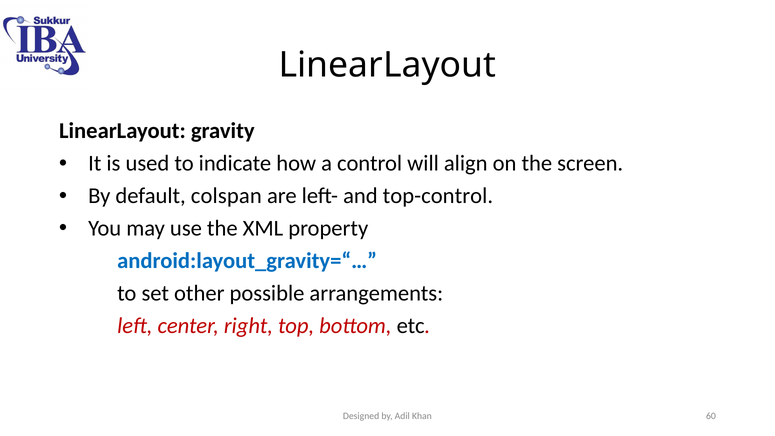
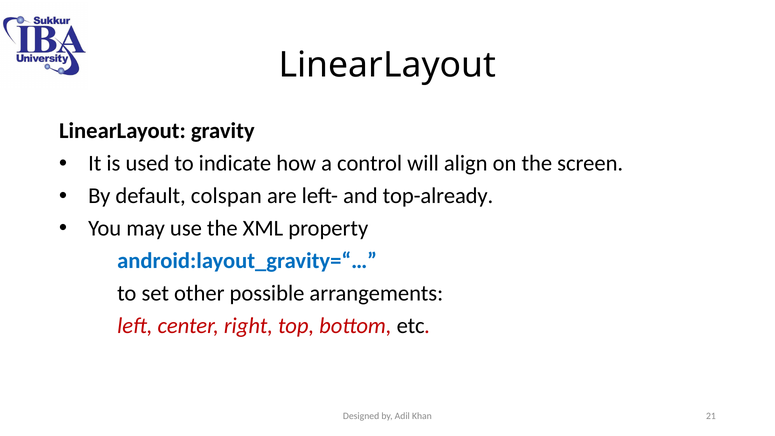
top-control: top-control -> top-already
60: 60 -> 21
